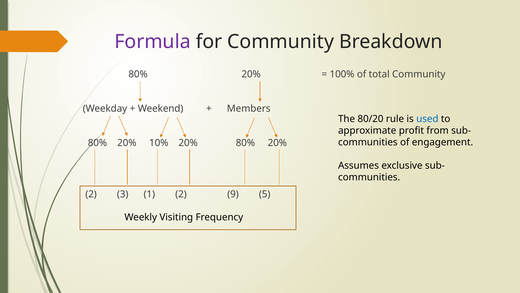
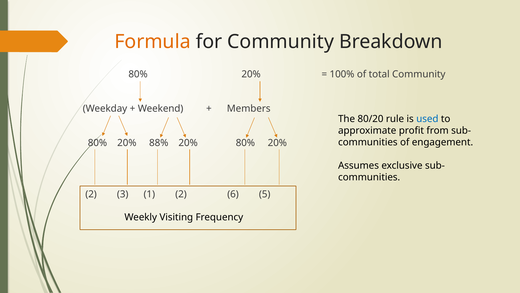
Formula colour: purple -> orange
10%: 10% -> 88%
9: 9 -> 6
